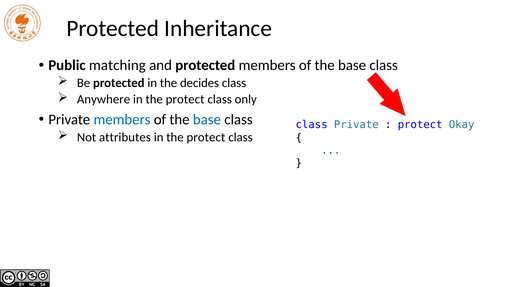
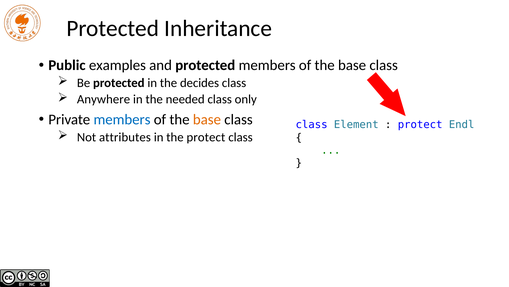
matching: matching -> examples
protect at (185, 99): protect -> needed
base at (207, 119) colour: blue -> orange
class Private: Private -> Element
Okay: Okay -> Endl
